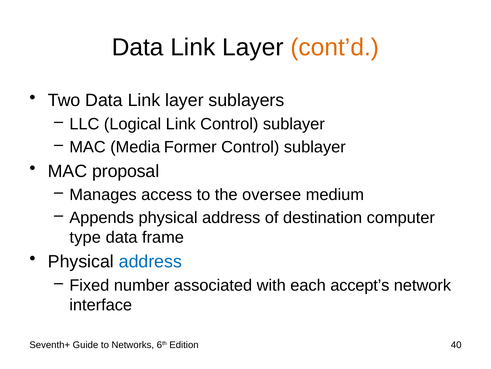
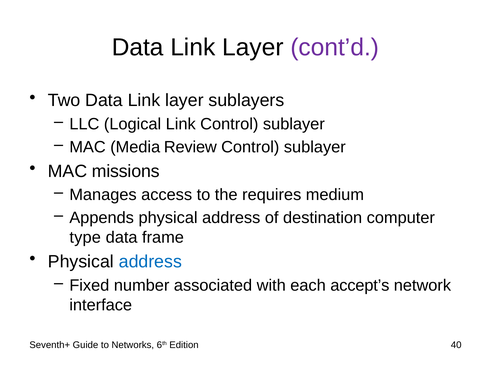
cont’d colour: orange -> purple
Former: Former -> Review
proposal: proposal -> missions
oversee: oversee -> requires
